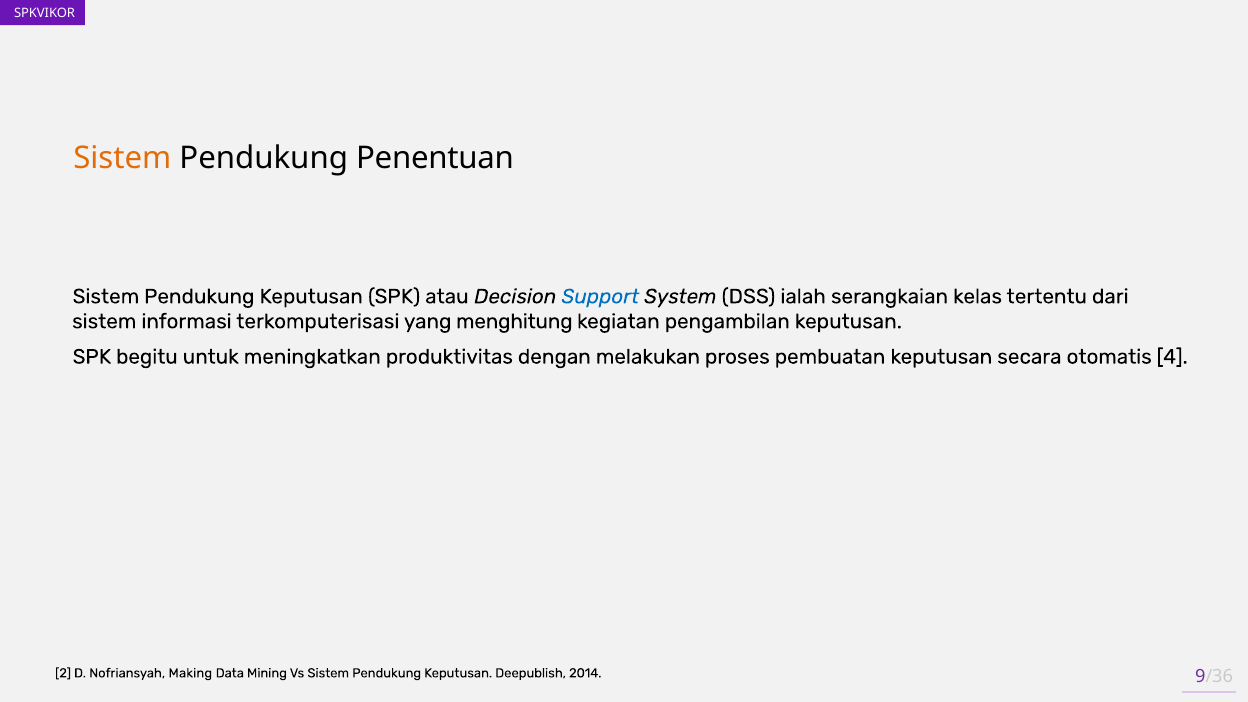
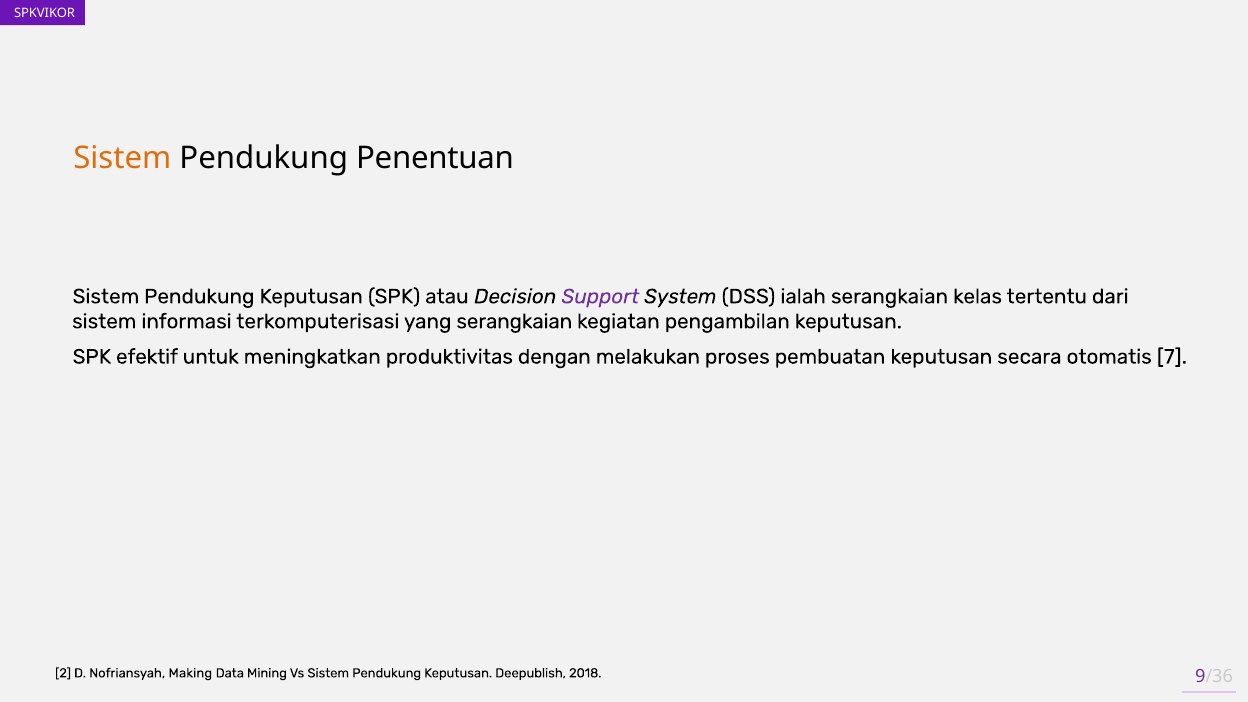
Support colour: blue -> purple
yang menghitung: menghitung -> serangkaian
begitu: begitu -> efektif
4: 4 -> 7
2014: 2014 -> 2018
